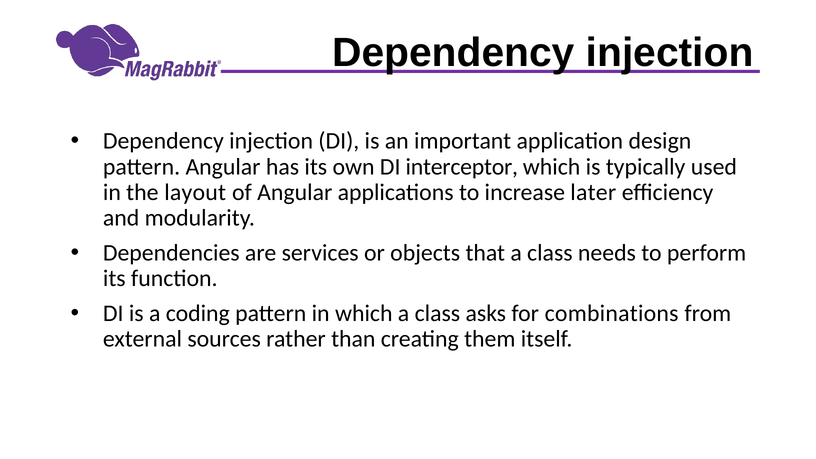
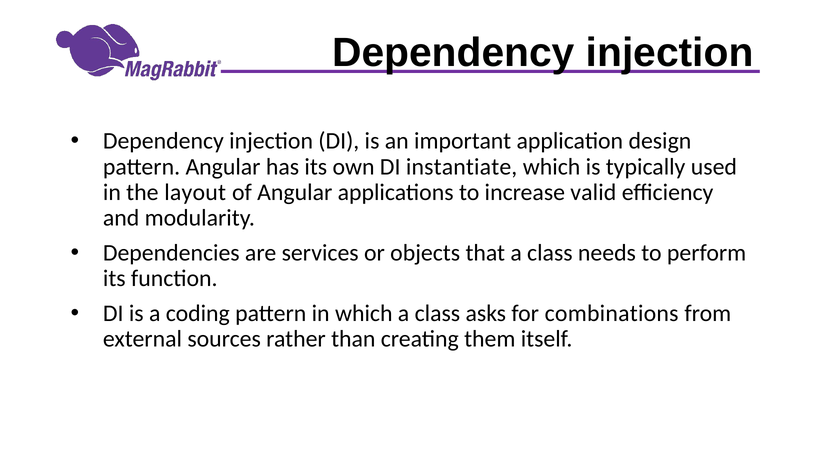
interceptor: interceptor -> instantiate
later: later -> valid
